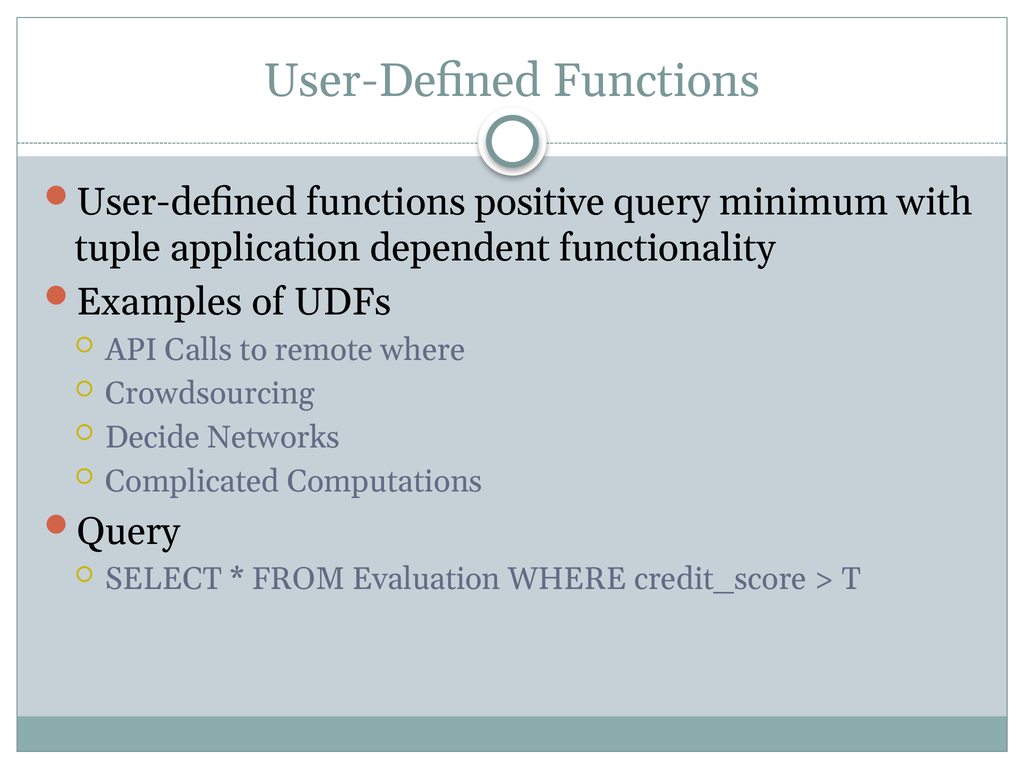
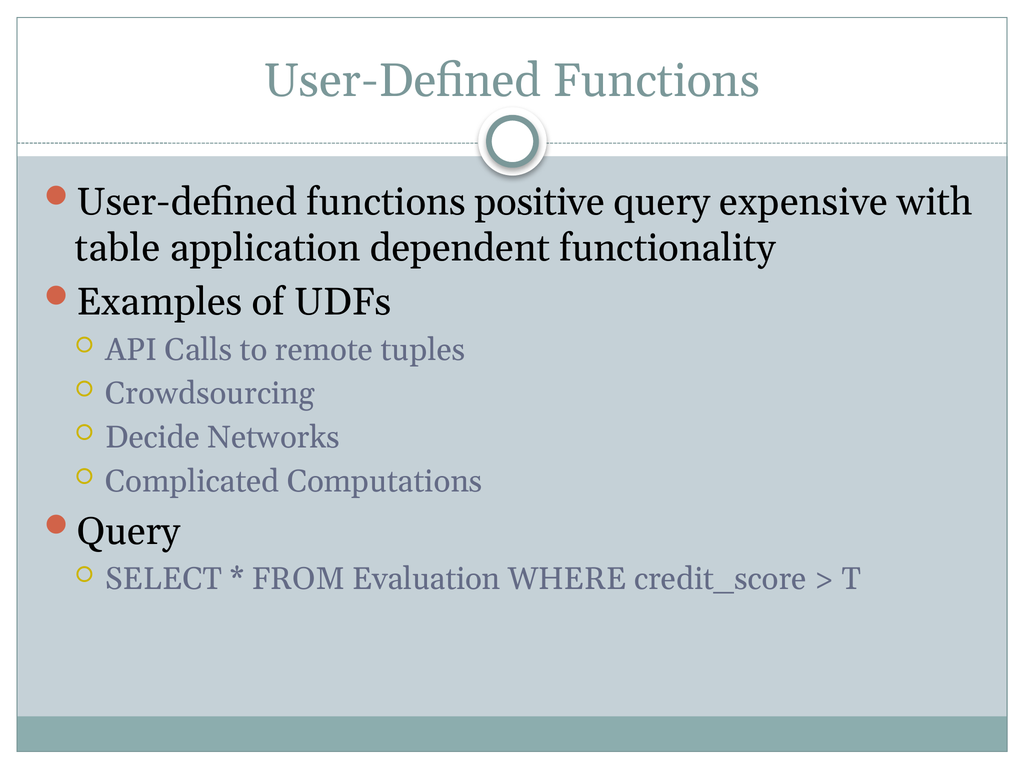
minimum: minimum -> expensive
tuple: tuple -> table
remote where: where -> tuples
